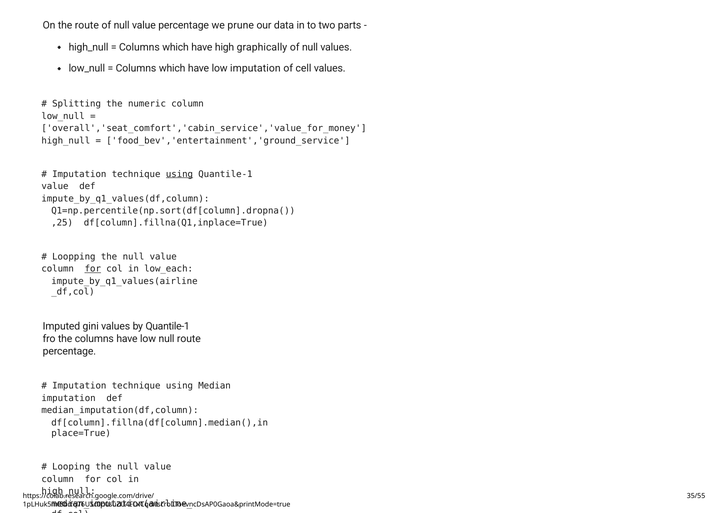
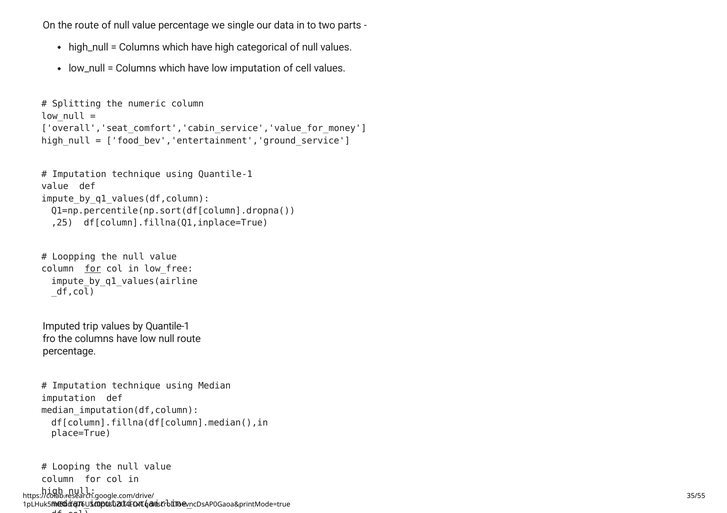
prune: prune -> single
graphically: graphically -> categorical
using at (179, 174) underline: present -> none
low_each: low_each -> low_free
gini: gini -> trip
